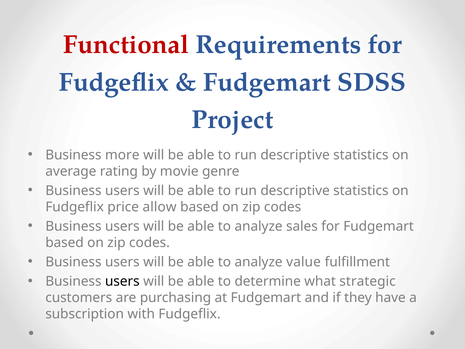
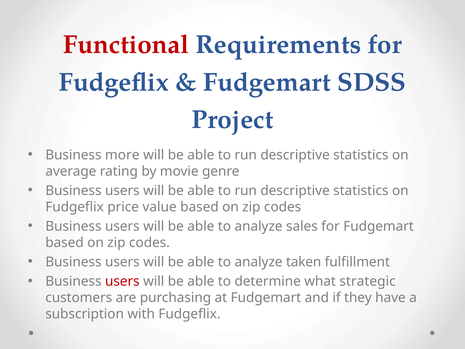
allow: allow -> value
value: value -> taken
users at (122, 281) colour: black -> red
